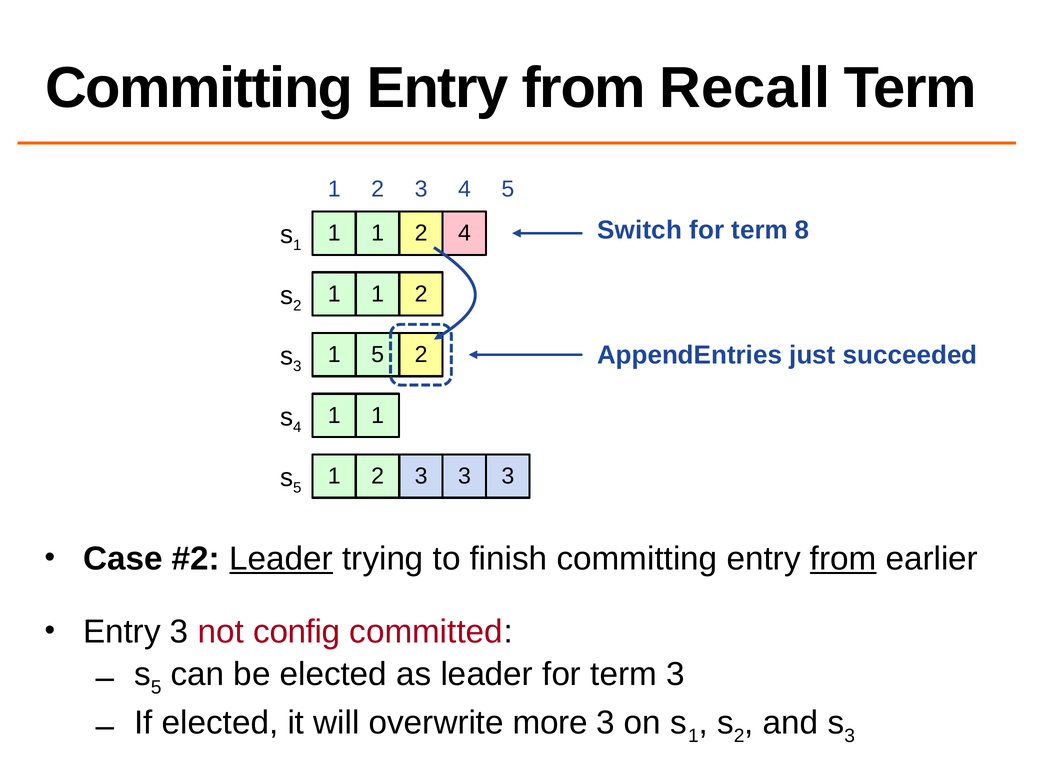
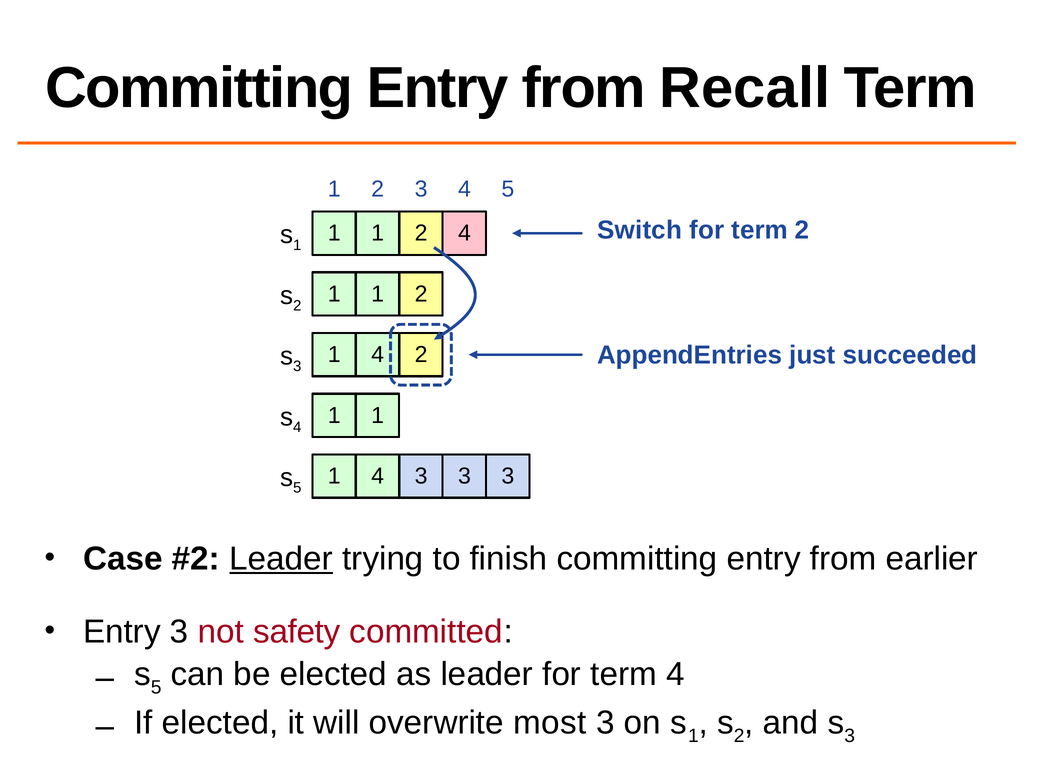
term 8: 8 -> 2
5 at (378, 355): 5 -> 4
2 at (378, 477): 2 -> 4
from at (843, 559) underline: present -> none
config: config -> safety
term 3: 3 -> 4
more: more -> most
